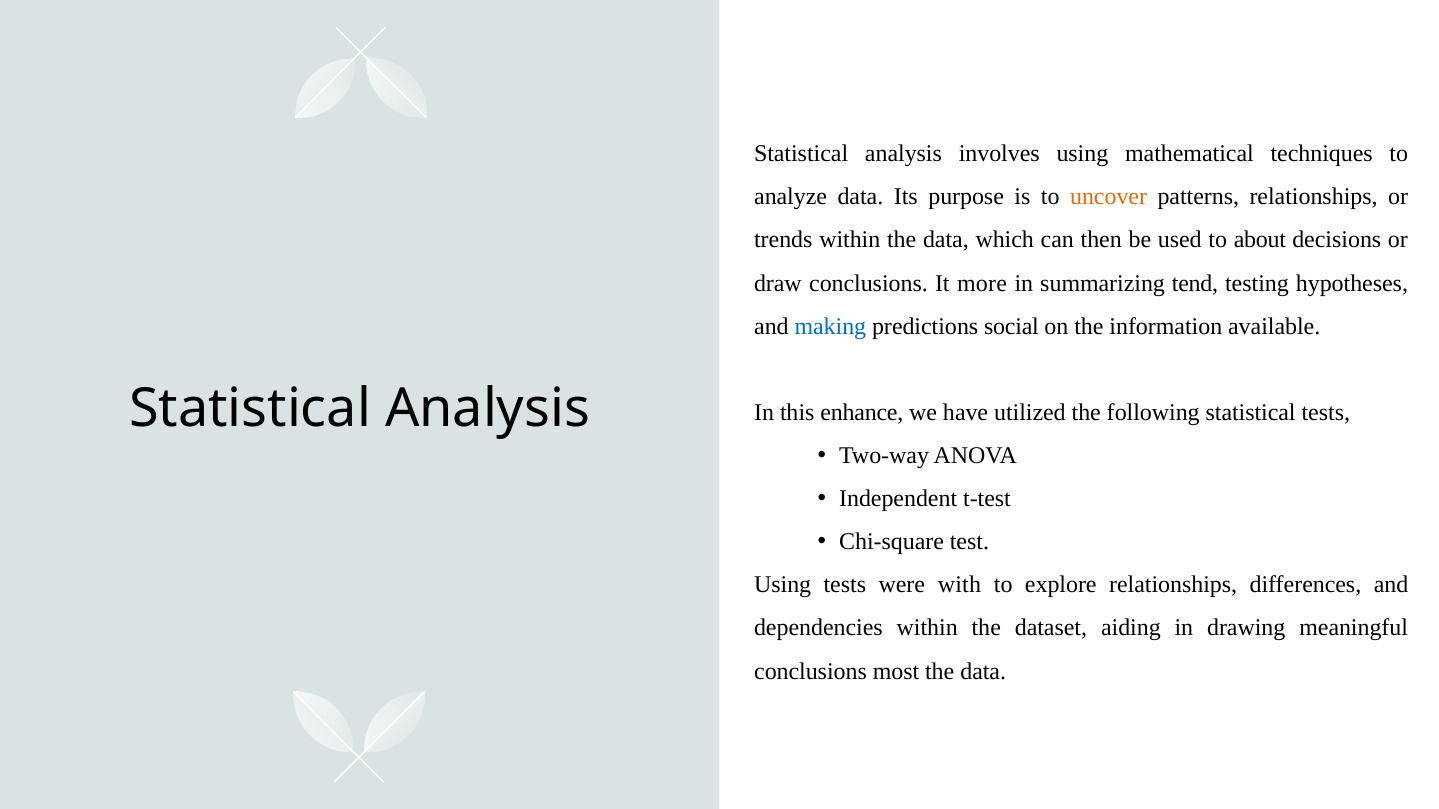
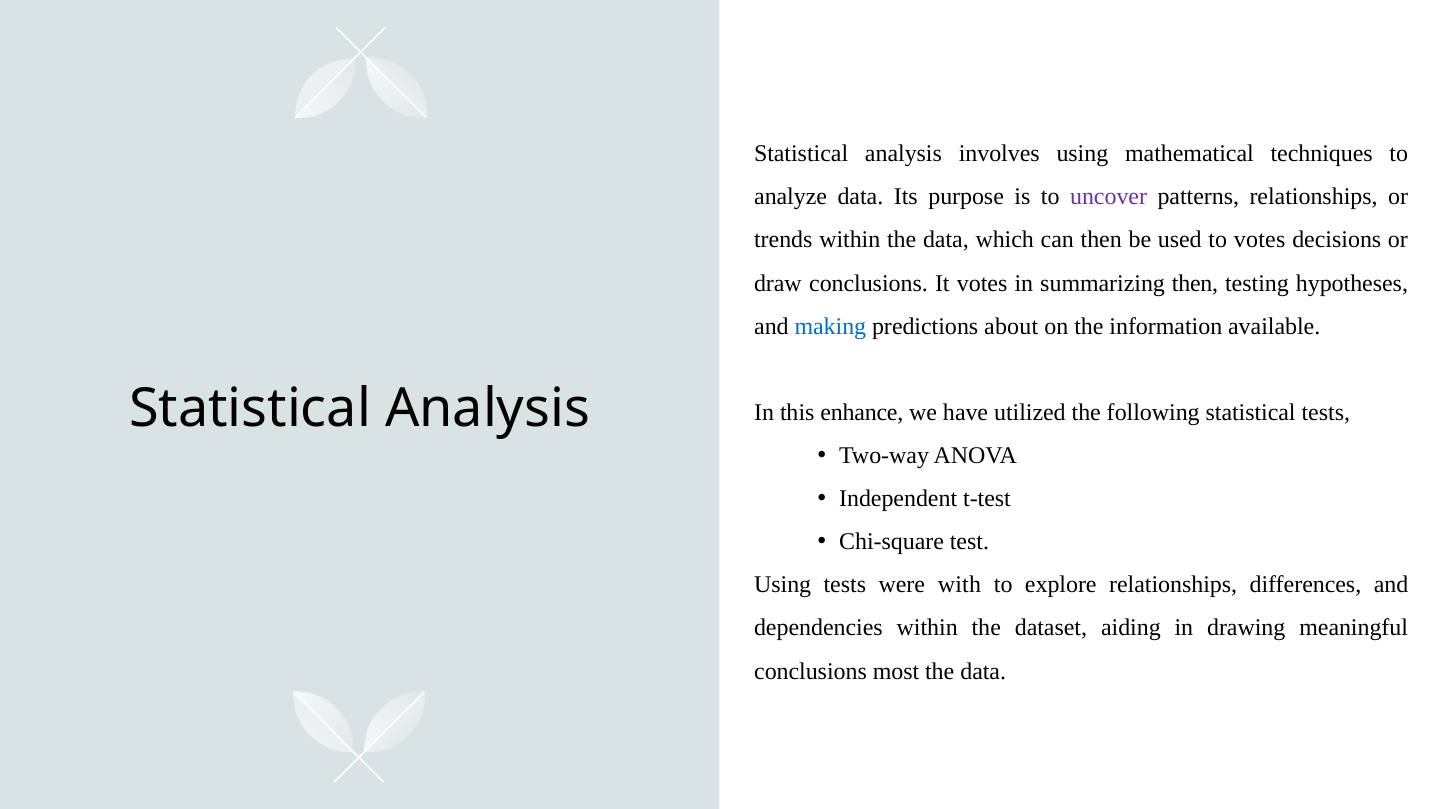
uncover colour: orange -> purple
to about: about -> votes
It more: more -> votes
summarizing tend: tend -> then
social: social -> about
